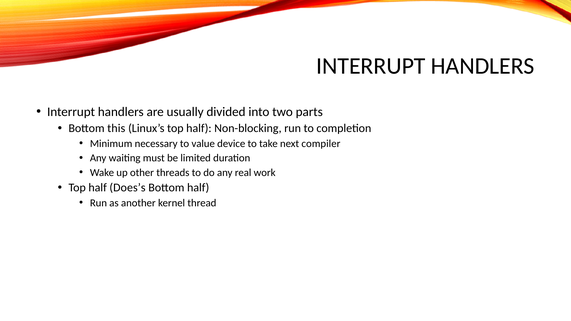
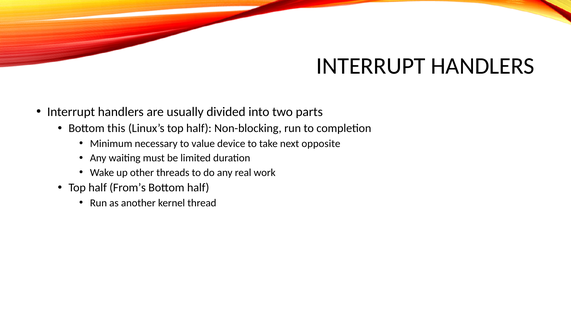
compiler: compiler -> opposite
Does’s: Does’s -> From’s
